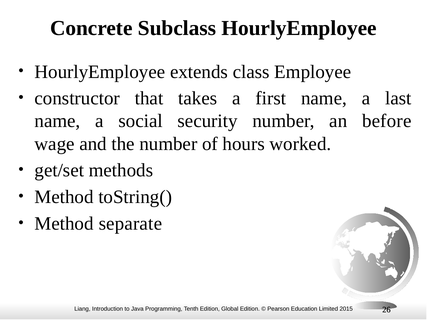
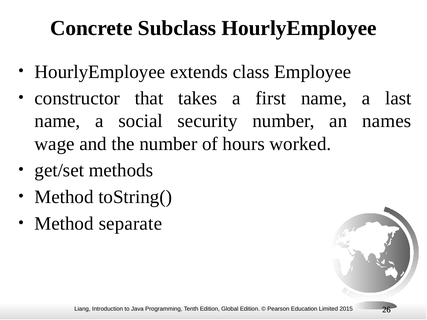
before: before -> names
